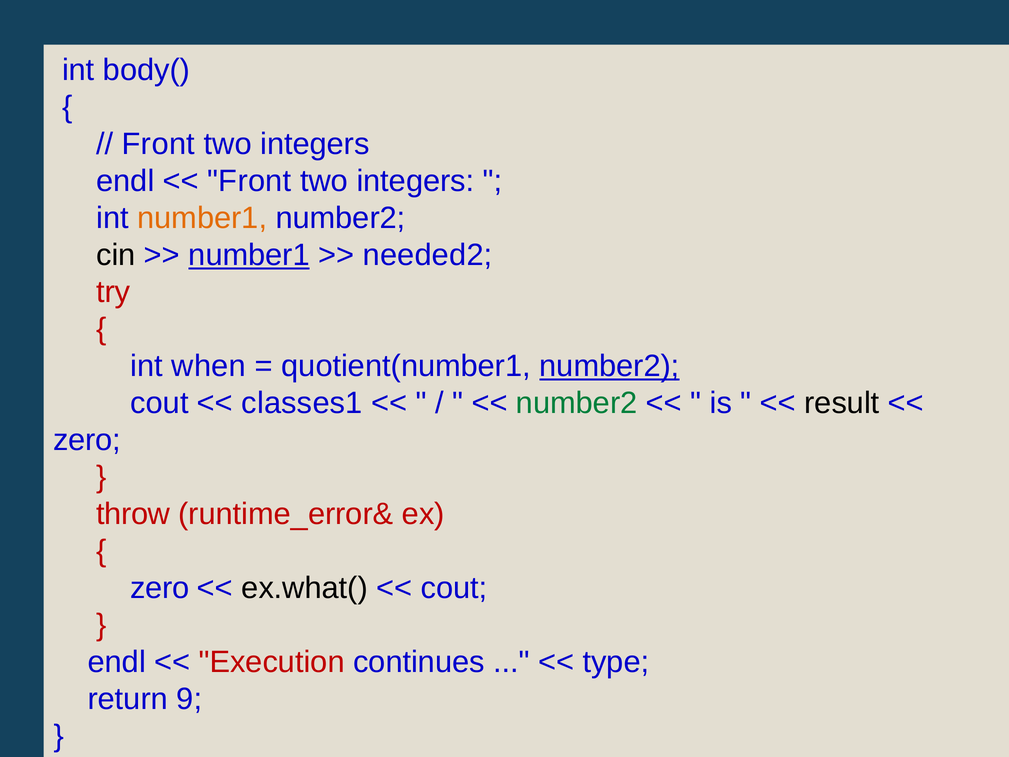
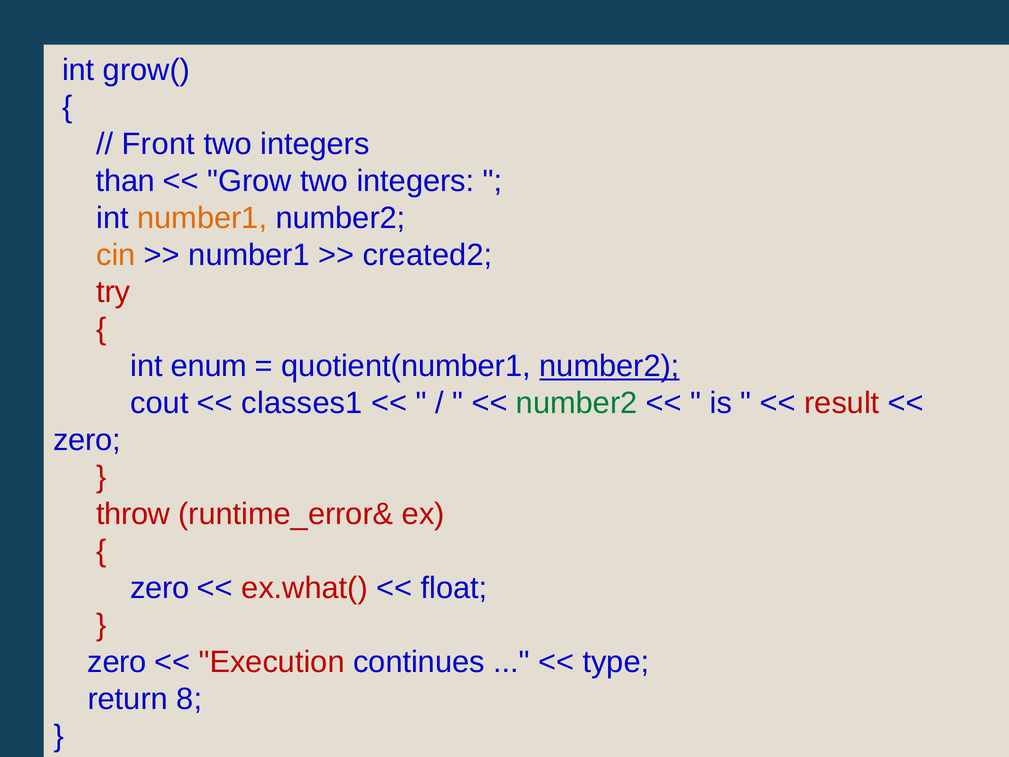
body(: body( -> grow(
endl at (125, 181): endl -> than
Front at (249, 181): Front -> Grow
cin colour: black -> orange
number1 at (249, 255) underline: present -> none
needed2: needed2 -> created2
when: when -> enum
result colour: black -> red
ex.what( colour: black -> red
cout at (454, 588): cout -> float
endl at (117, 662): endl -> zero
9: 9 -> 8
